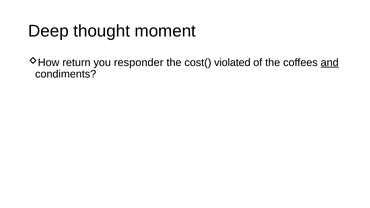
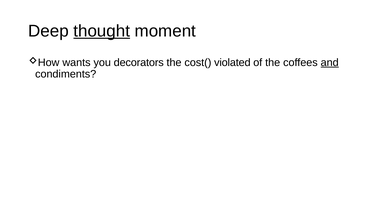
thought underline: none -> present
return: return -> wants
responder: responder -> decorators
